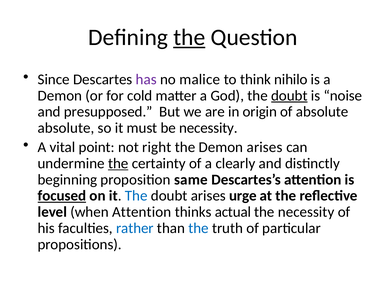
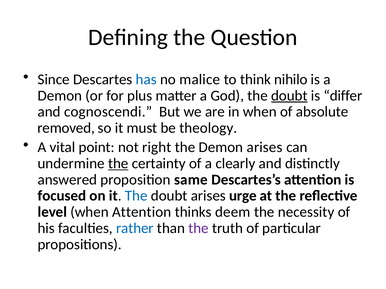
the at (189, 37) underline: present -> none
has colour: purple -> blue
cold: cold -> plus
noise: noise -> differ
presupposed: presupposed -> cognoscendi
in origin: origin -> when
absolute at (66, 128): absolute -> removed
be necessity: necessity -> theology
beginning: beginning -> answered
focused underline: present -> none
actual: actual -> deem
the at (198, 229) colour: blue -> purple
